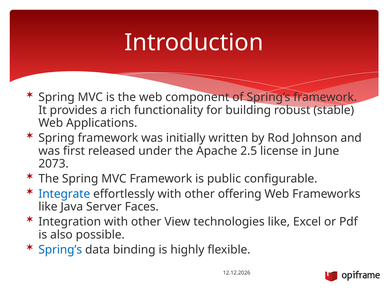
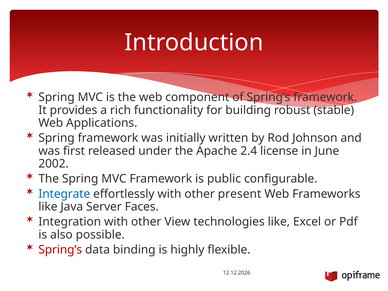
2.5: 2.5 -> 2.4
2073: 2073 -> 2002
offering: offering -> present
Spring’s at (60, 250) colour: blue -> red
